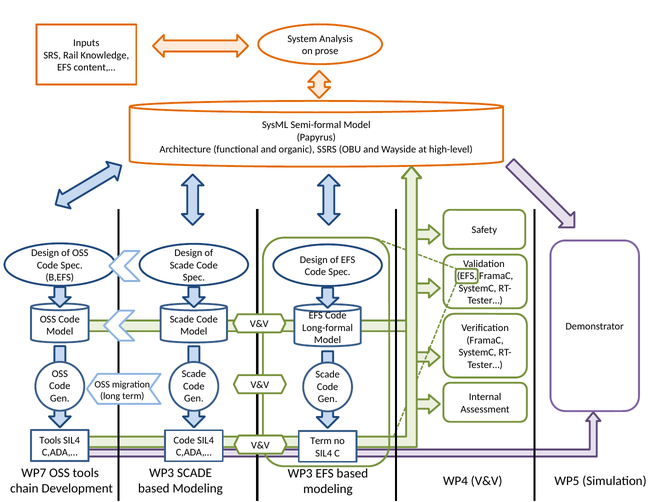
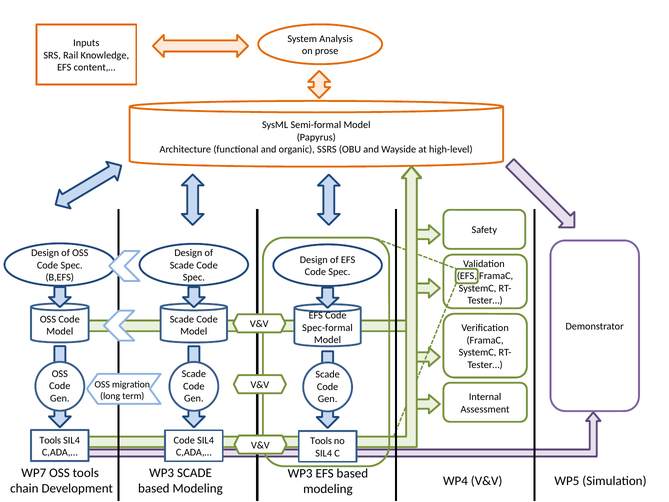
Long-formal: Long-formal -> Spec-formal
Term at (321, 441): Term -> Tools
